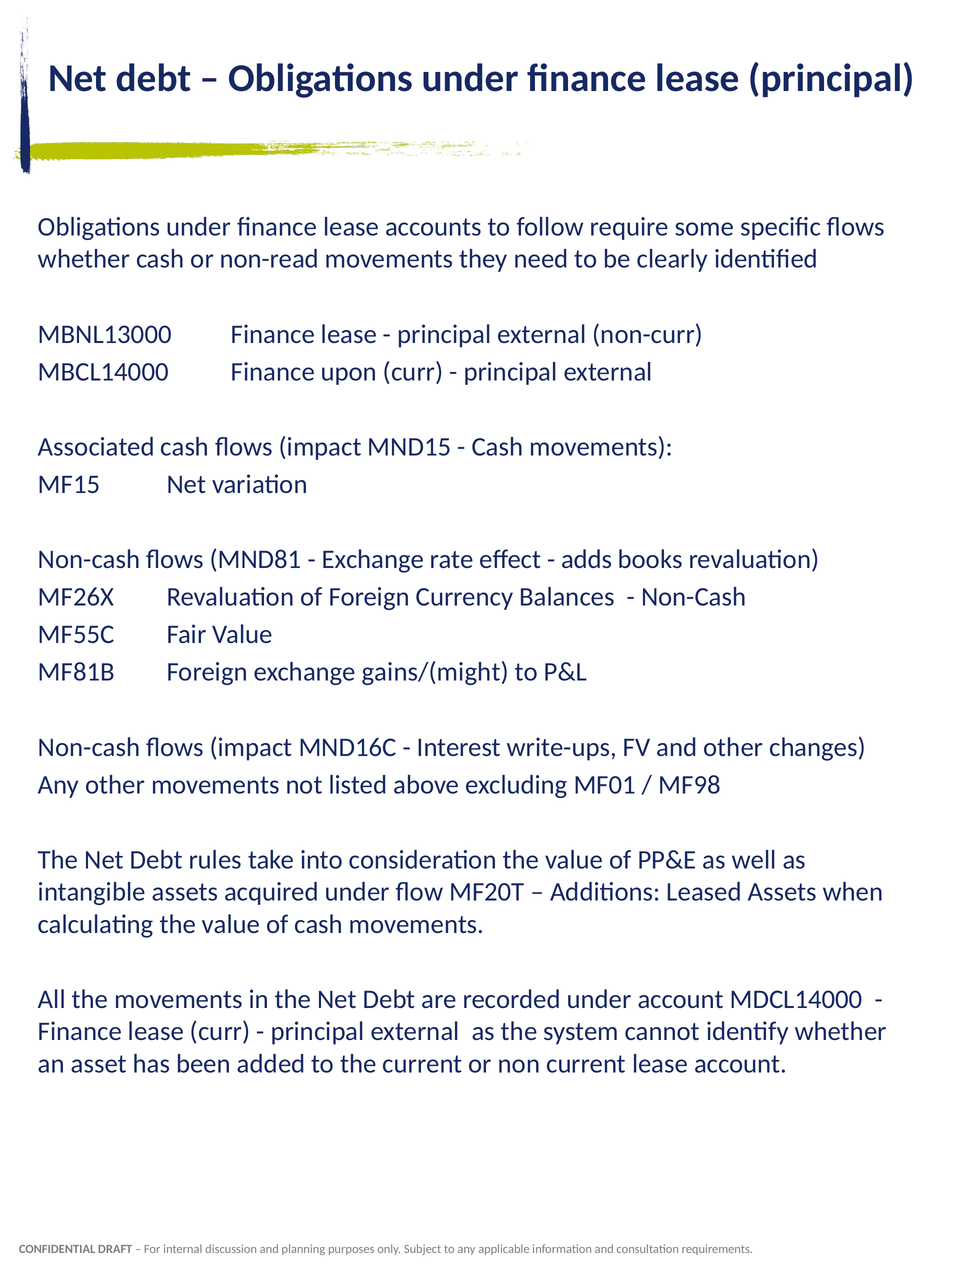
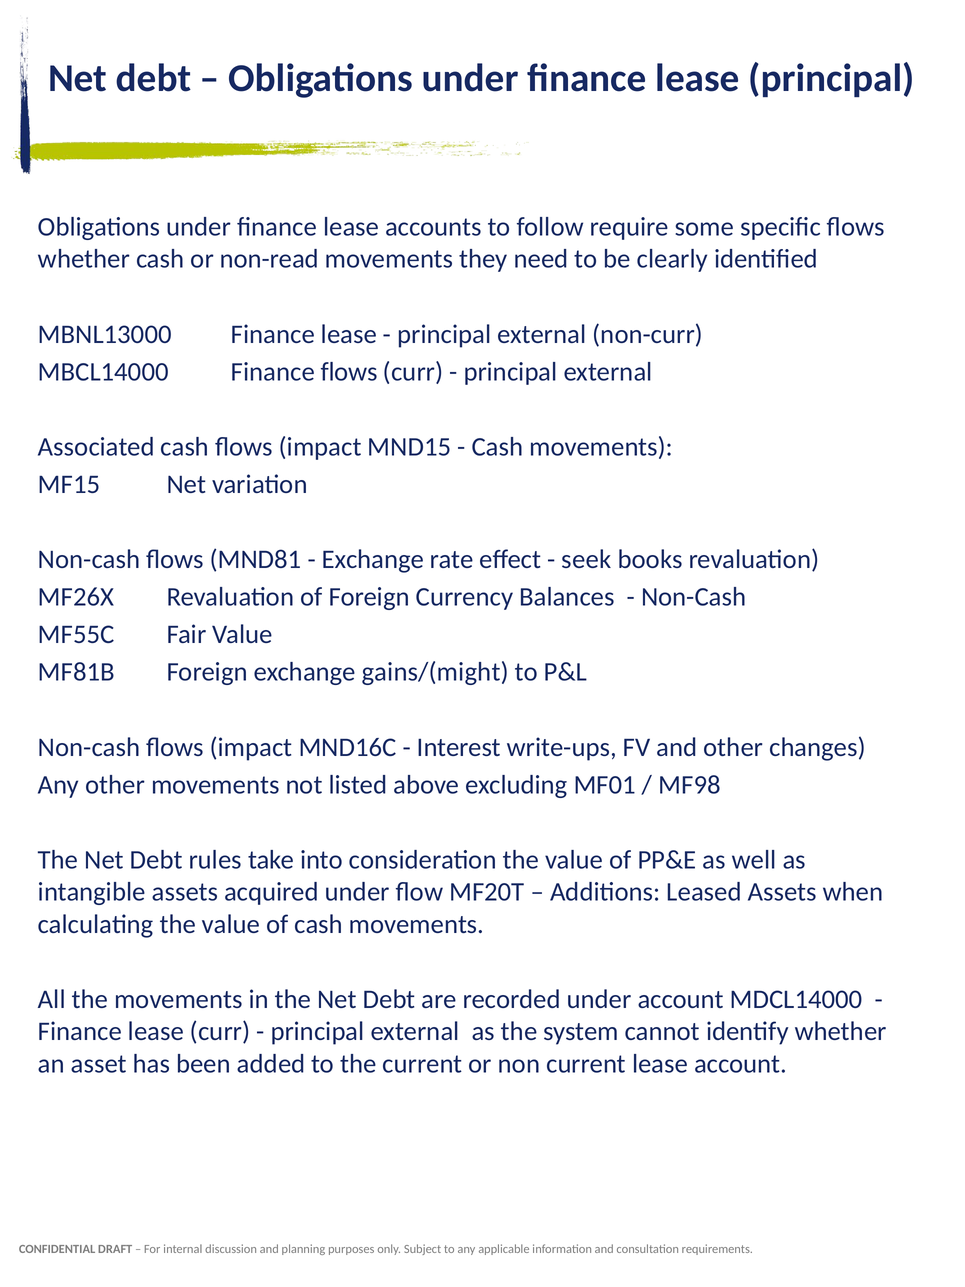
Finance upon: upon -> flows
adds: adds -> seek
